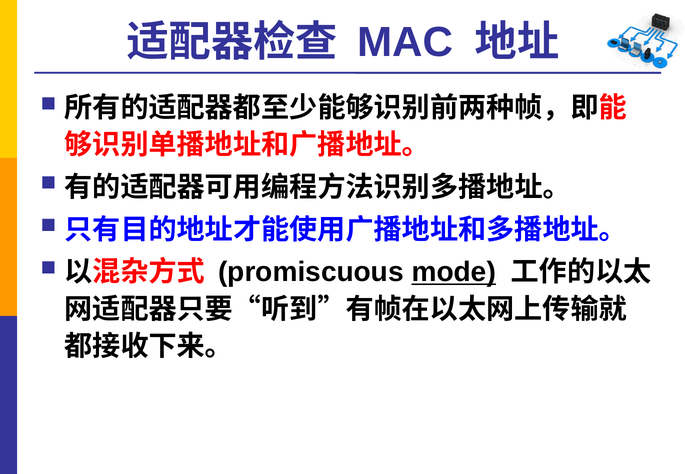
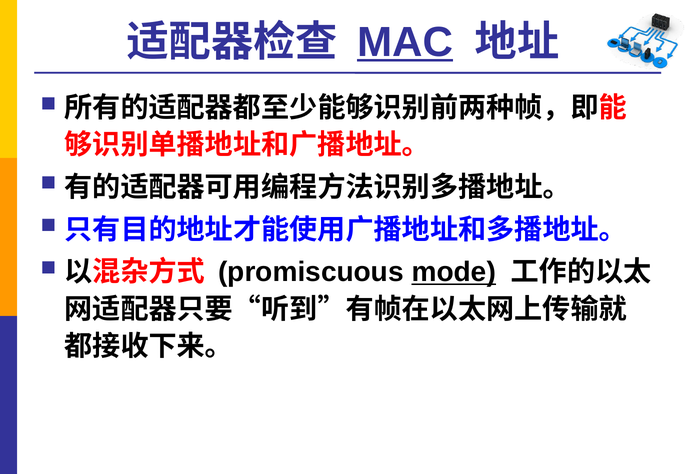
MAC underline: none -> present
